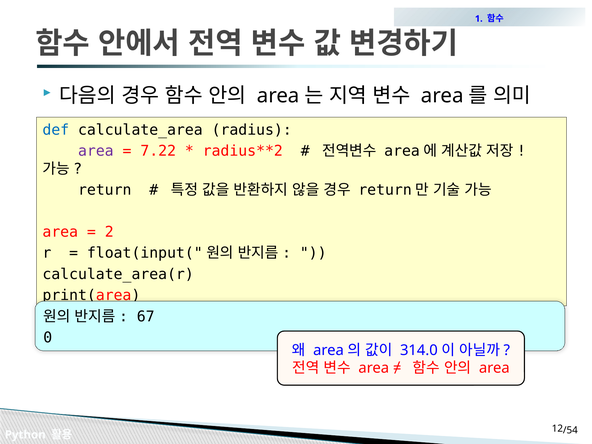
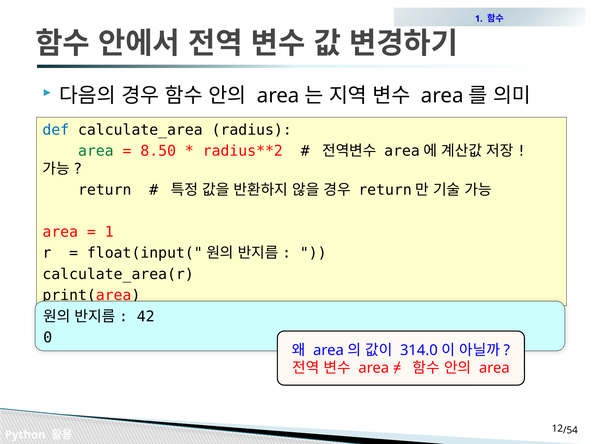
area at (96, 151) colour: purple -> green
7.22: 7.22 -> 8.50
2 at (109, 232): 2 -> 1
67: 67 -> 42
